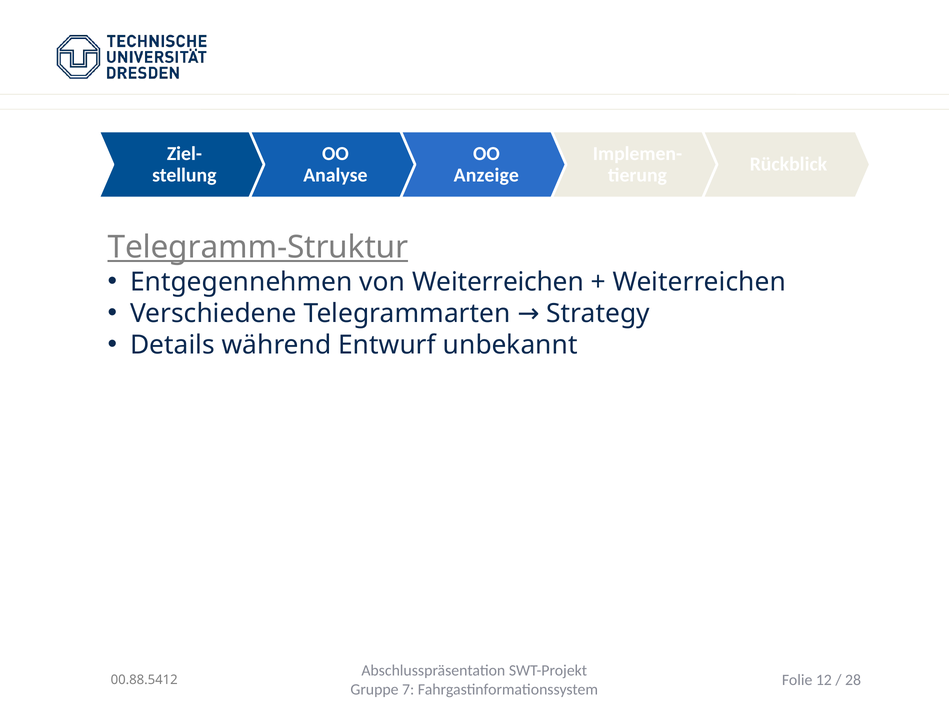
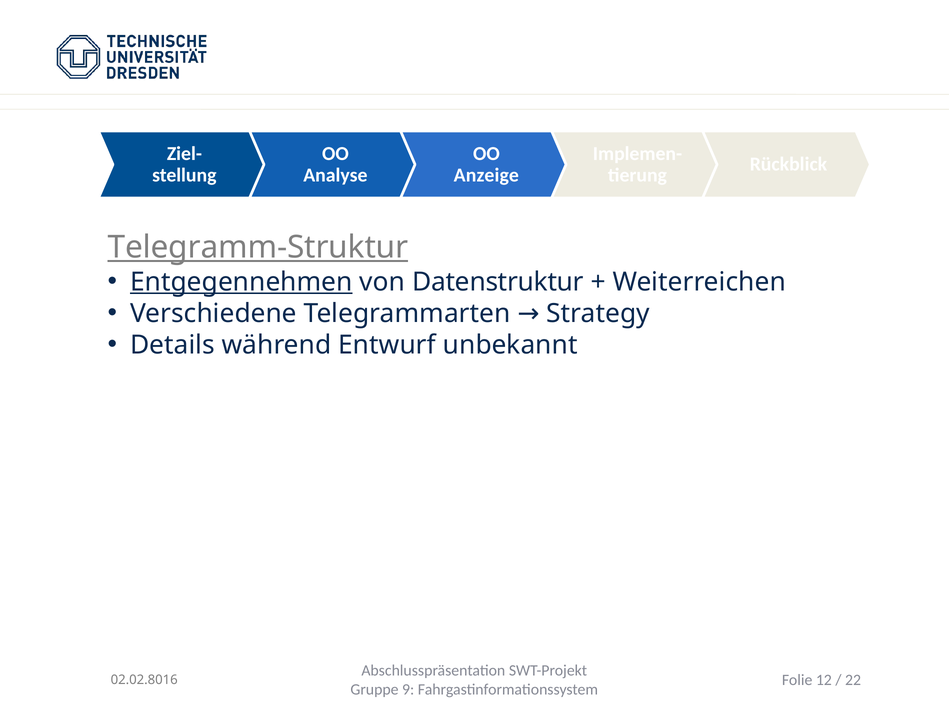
Entgegennehmen underline: none -> present
von Weiterreichen: Weiterreichen -> Datenstruktur
28: 28 -> 22
00.88.5412: 00.88.5412 -> 02.02.8016
7: 7 -> 9
